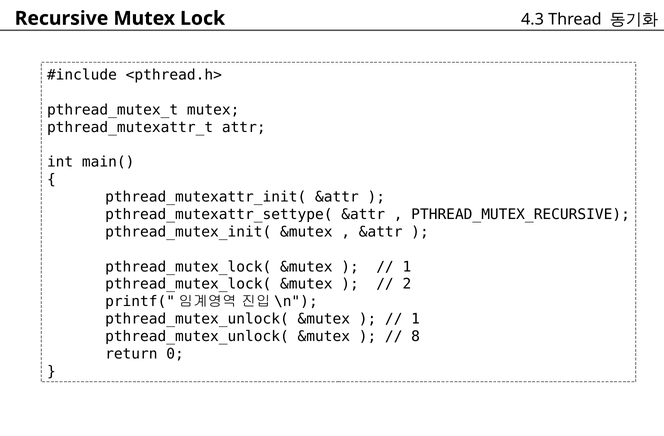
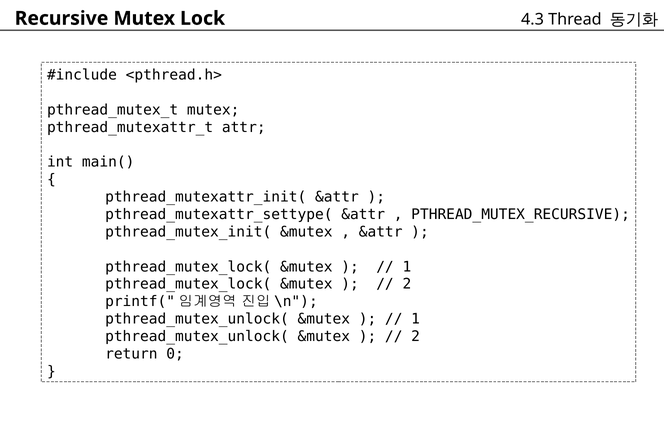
8 at (416, 337): 8 -> 2
